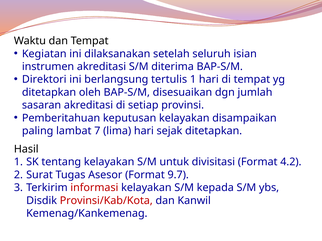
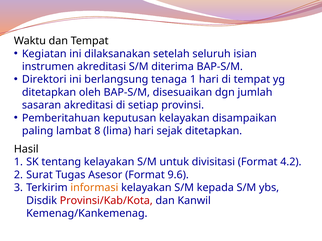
tertulis: tertulis -> tenaga
7: 7 -> 8
9.7: 9.7 -> 9.6
informasi colour: red -> orange
